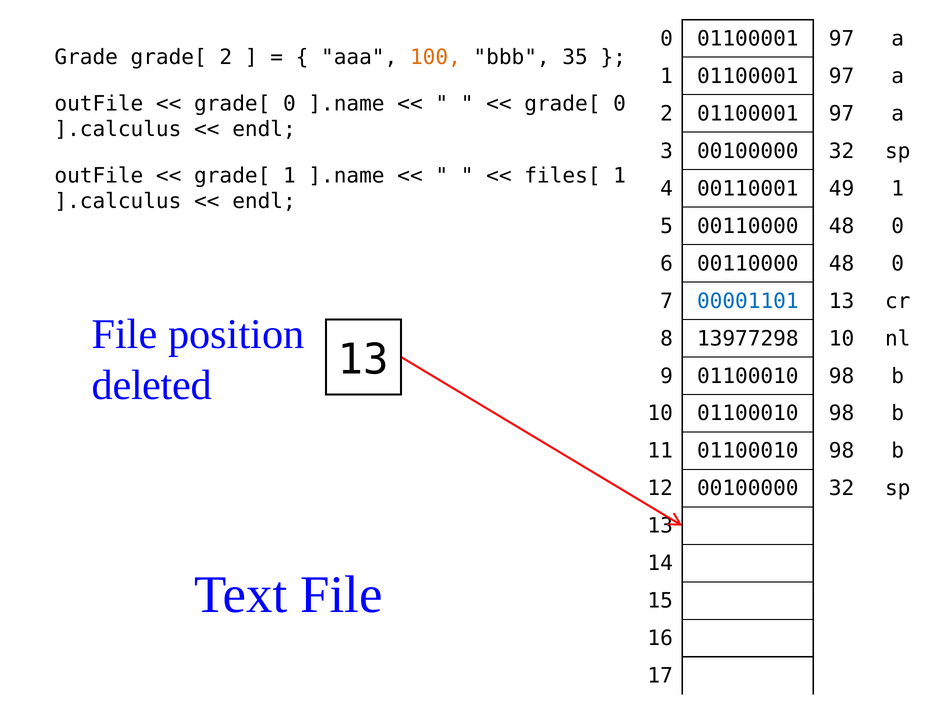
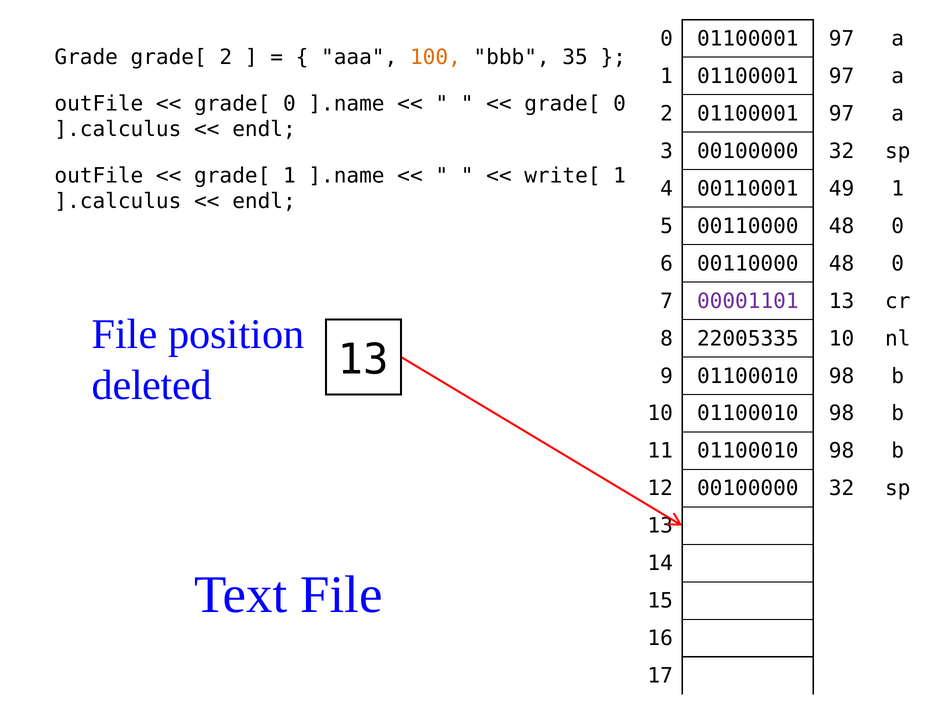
files[: files[ -> write[
00001101 colour: blue -> purple
13977298: 13977298 -> 22005335
